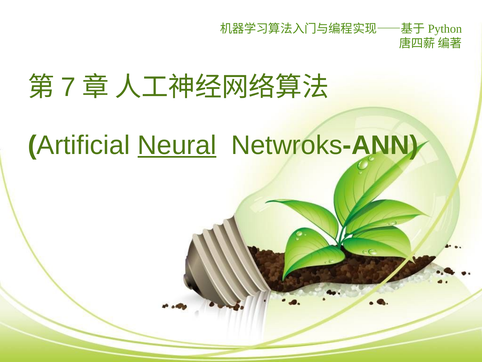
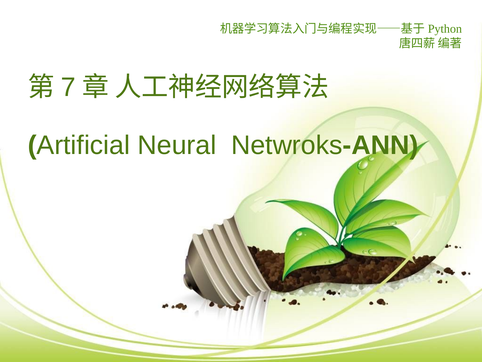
Neural underline: present -> none
